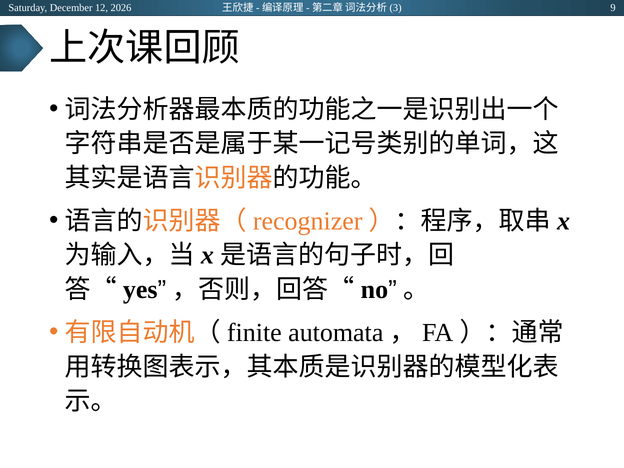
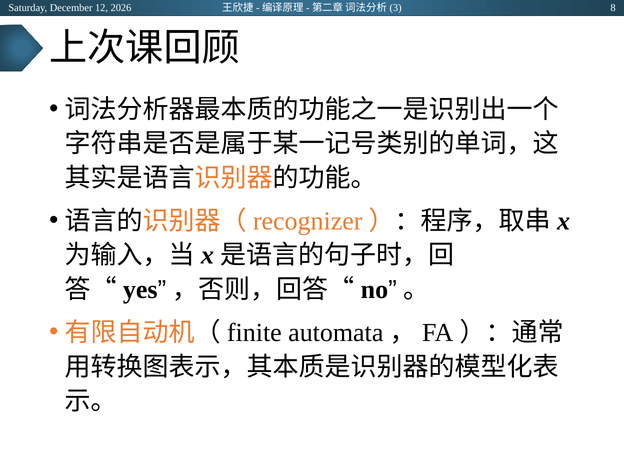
9: 9 -> 8
